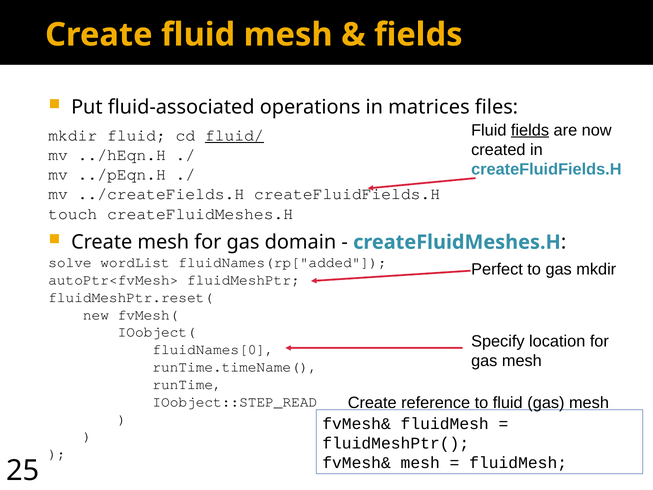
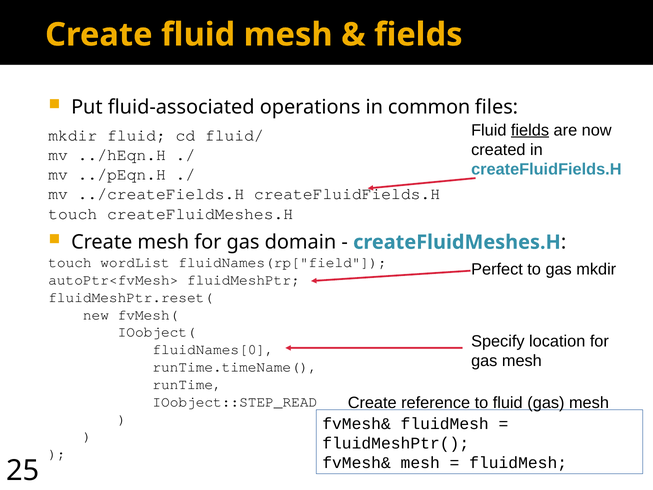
matrices: matrices -> common
fluid/ underline: present -> none
solve at (70, 262): solve -> touch
fluidNames(rp["added: fluidNames(rp["added -> fluidNames(rp["field
